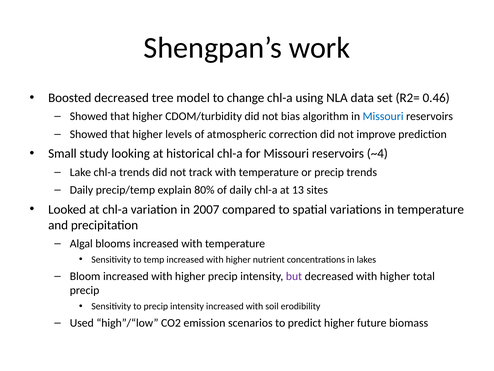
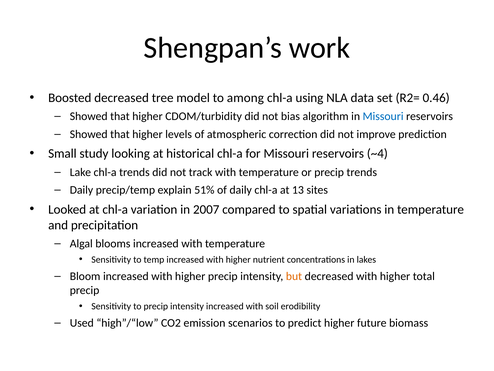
change: change -> among
80%: 80% -> 51%
but colour: purple -> orange
